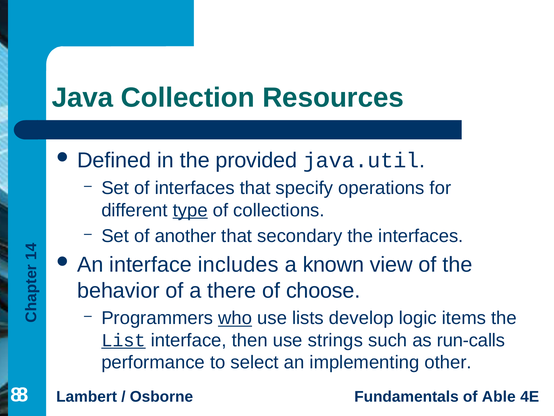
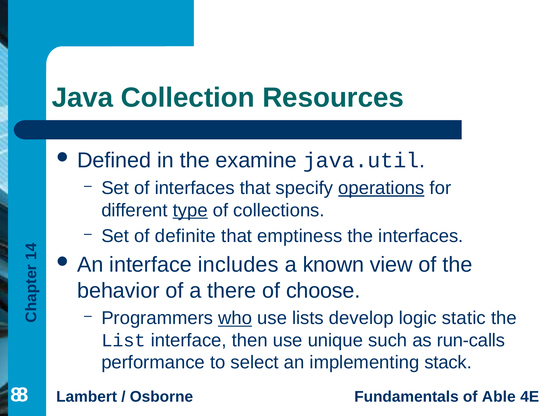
provided: provided -> examine
operations underline: none -> present
another: another -> definite
secondary: secondary -> emptiness
items: items -> static
List underline: present -> none
strings: strings -> unique
other: other -> stack
